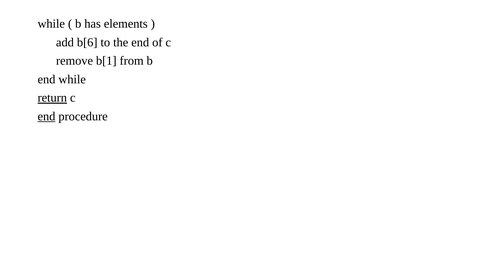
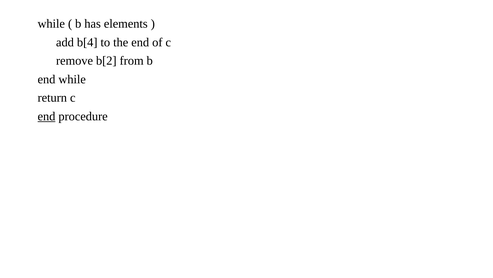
b[6: b[6 -> b[4
b[1: b[1 -> b[2
return underline: present -> none
